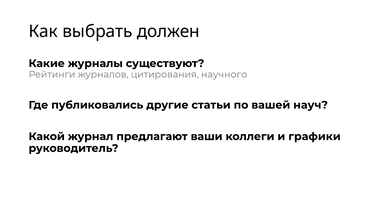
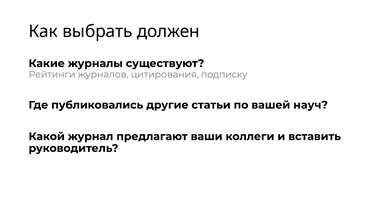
научного: научного -> подписку
графики: графики -> вставить
